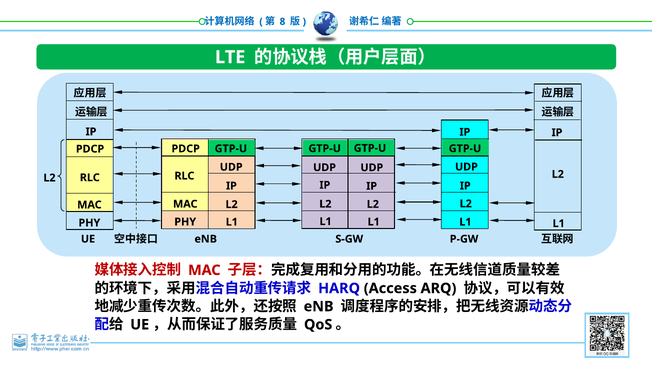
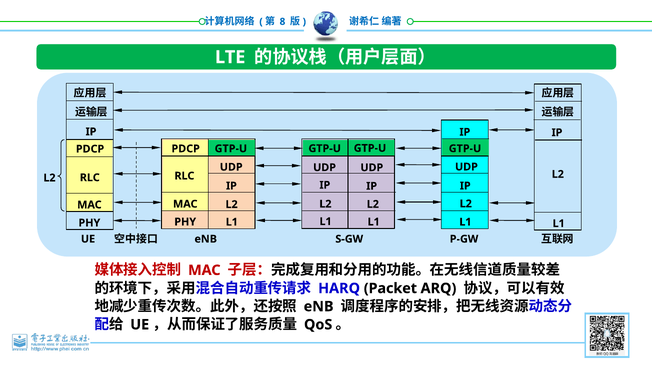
Access: Access -> Packet
